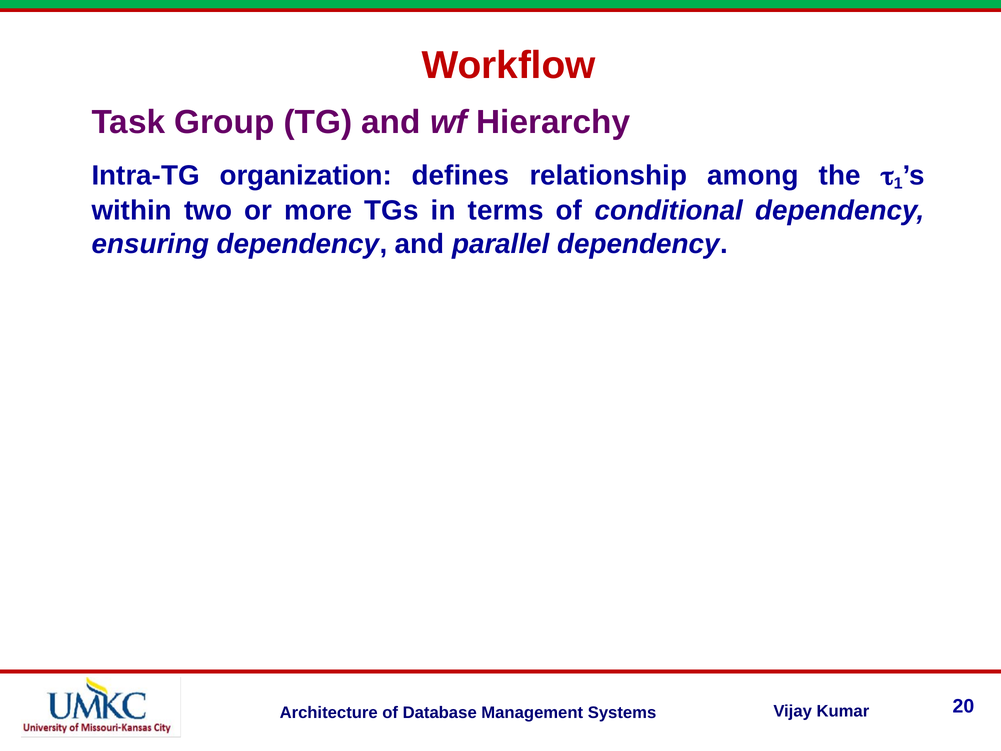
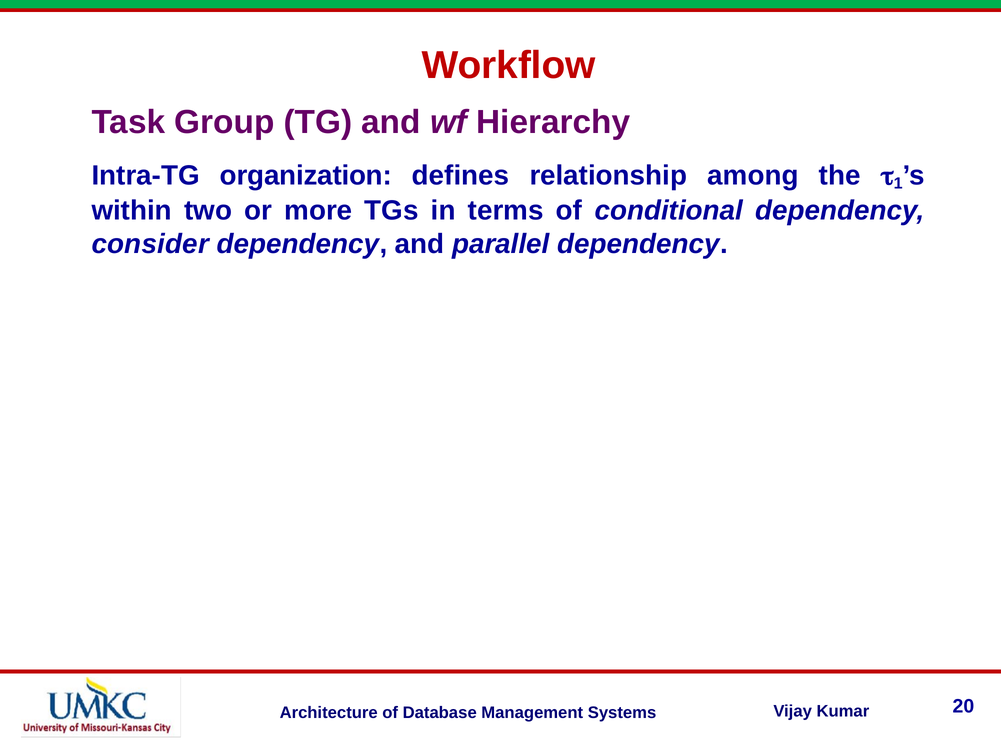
ensuring: ensuring -> consider
